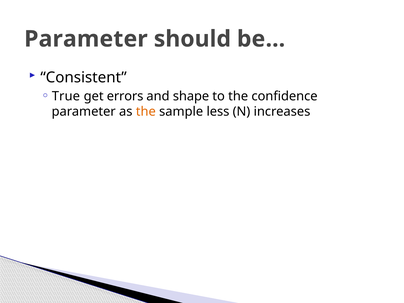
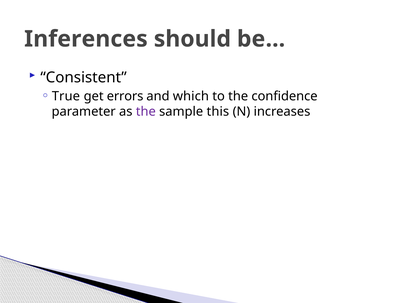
Parameter at (86, 39): Parameter -> Inferences
shape: shape -> which
the at (146, 112) colour: orange -> purple
less: less -> this
